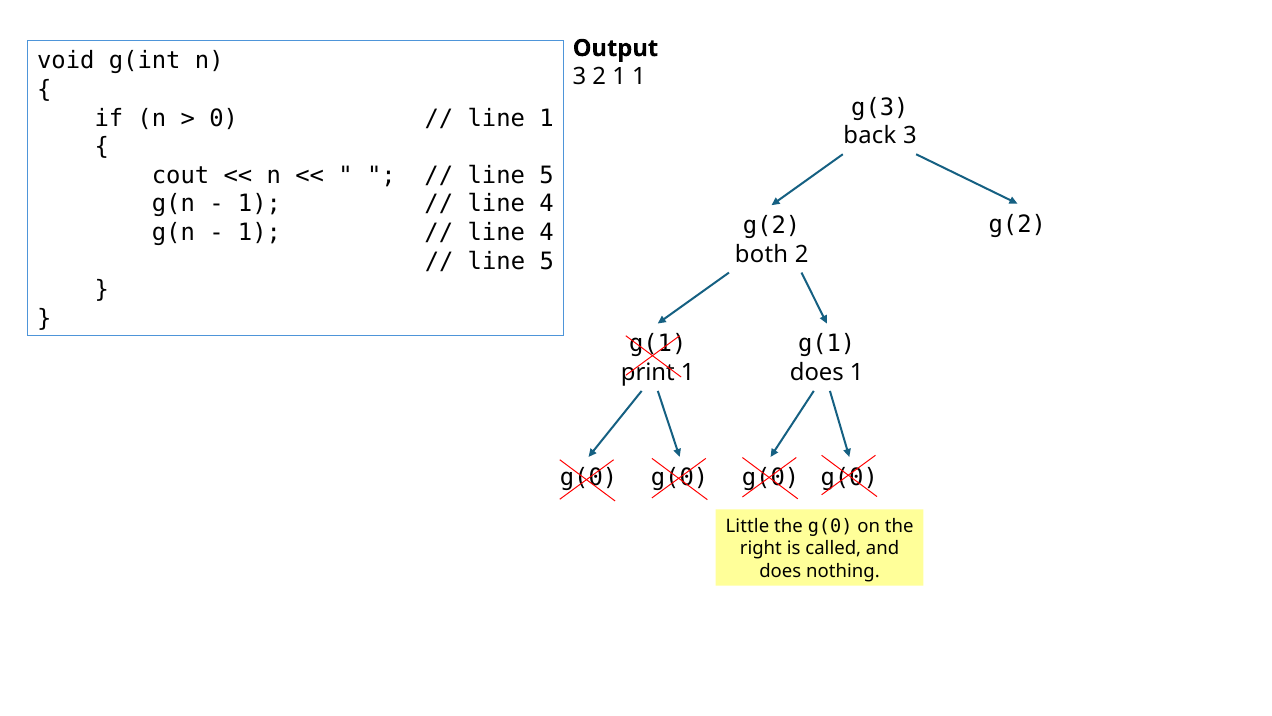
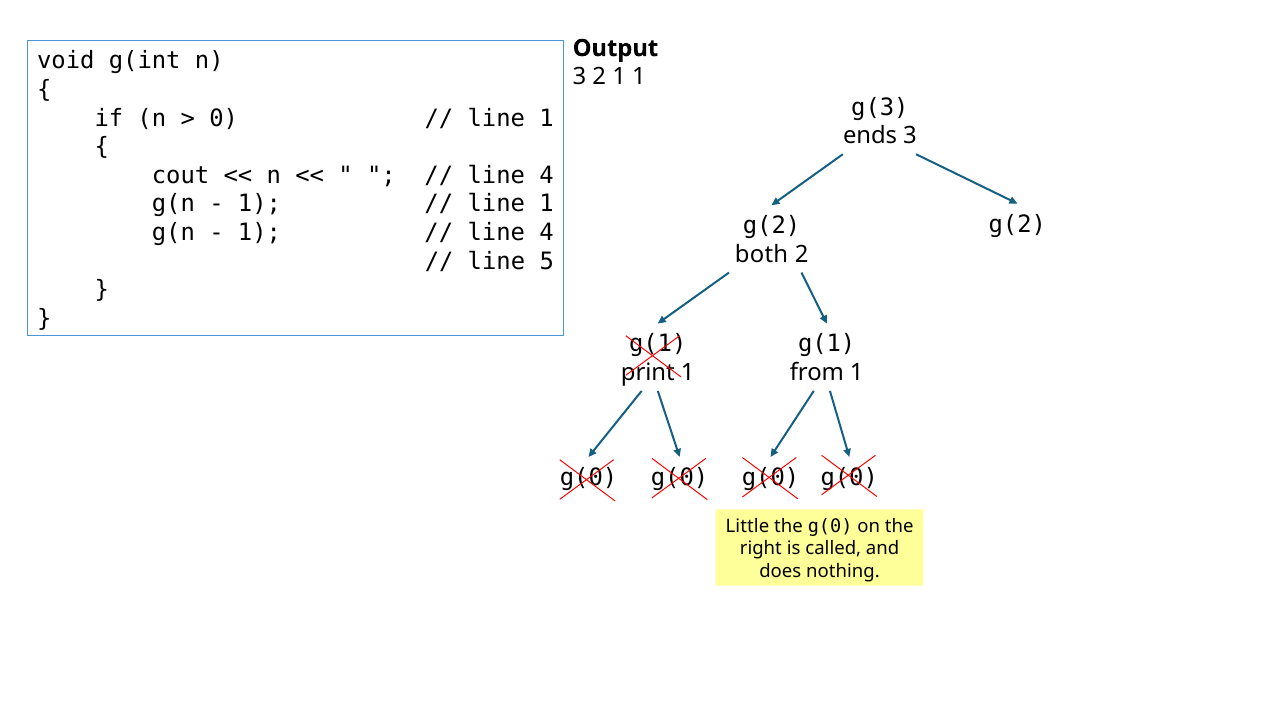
back: back -> ends
5 at (547, 175): 5 -> 4
4 at (547, 204): 4 -> 1
does at (817, 372): does -> from
